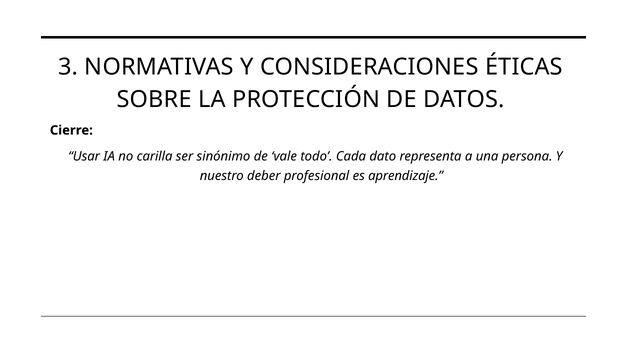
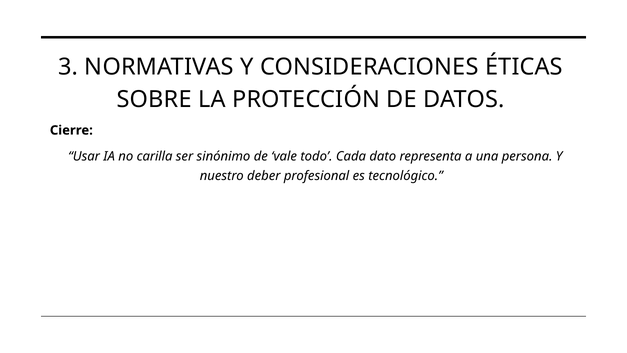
aprendizaje: aprendizaje -> tecnológico
